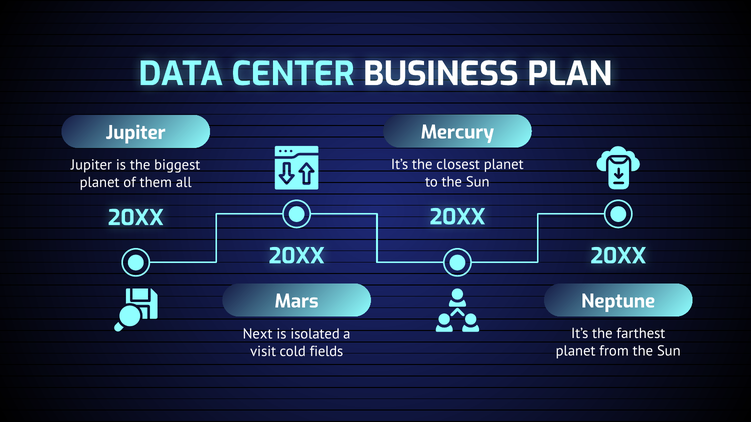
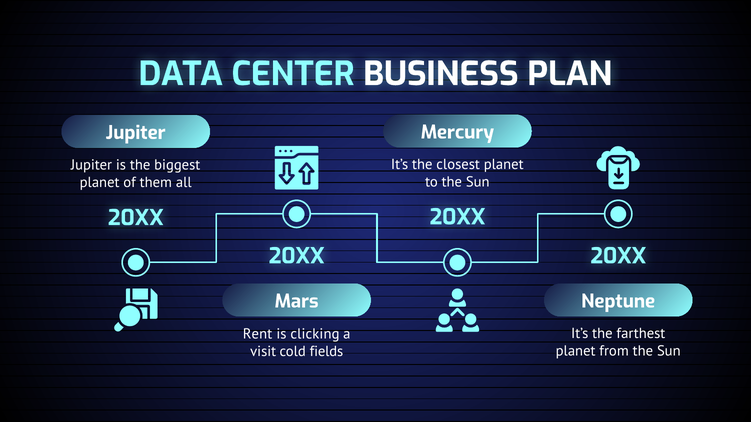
Next: Next -> Rent
isolated: isolated -> clicking
